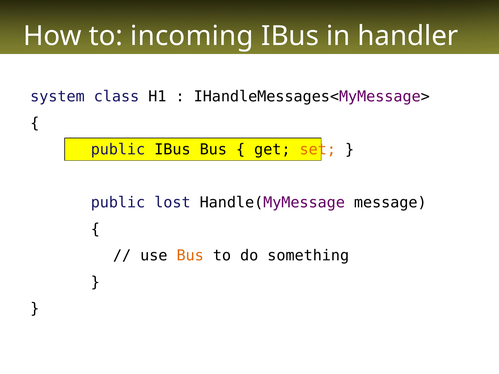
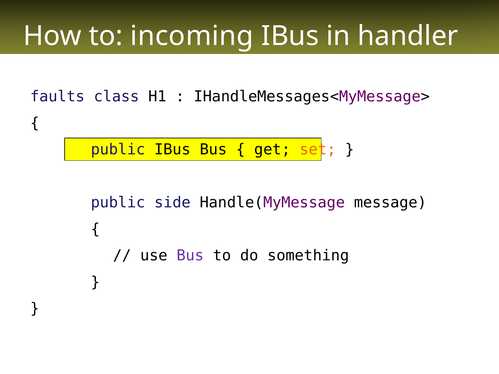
system: system -> faults
lost: lost -> side
Bus at (190, 256) colour: orange -> purple
